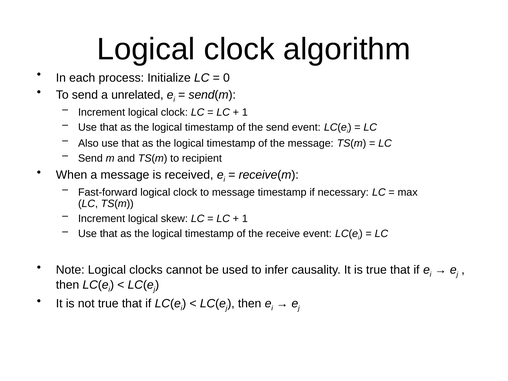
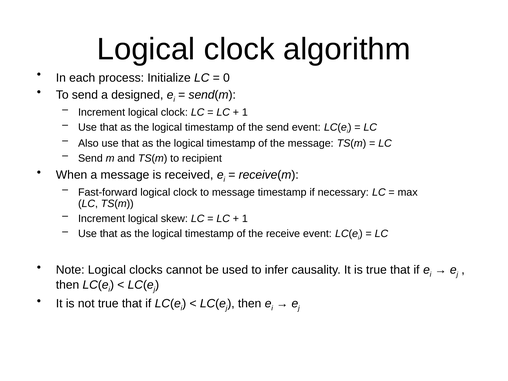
unrelated: unrelated -> designed
